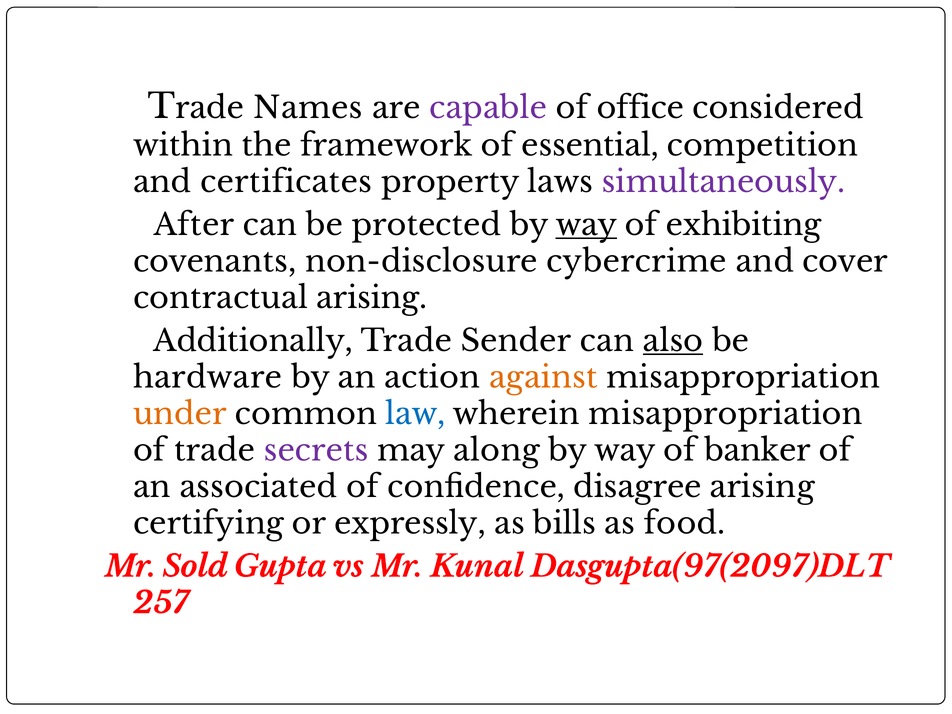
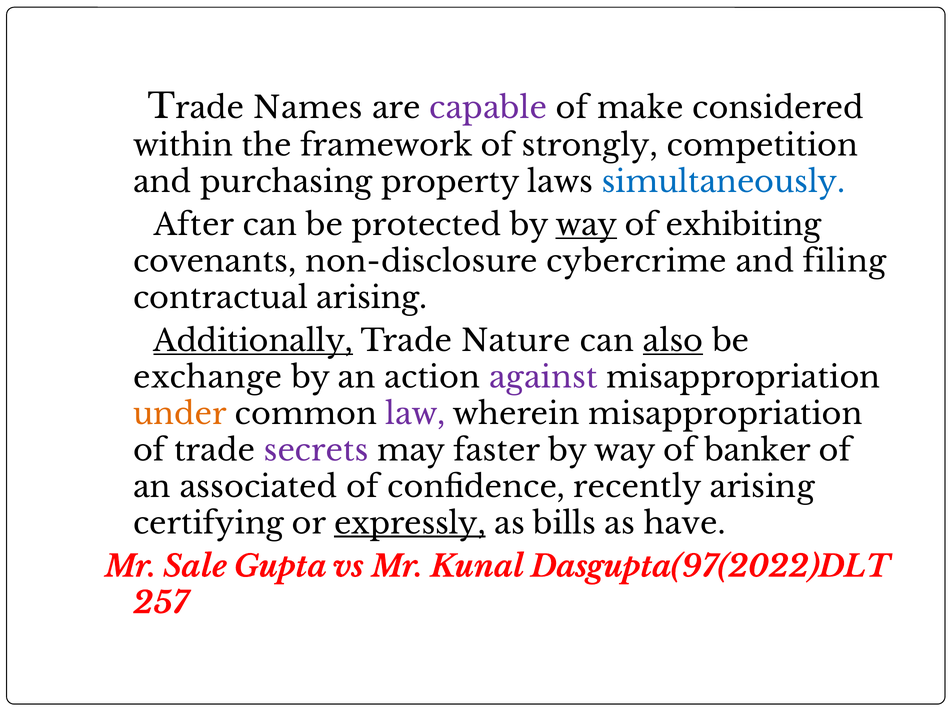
office: office -> make
essential: essential -> strongly
certificates: certificates -> purchasing
simultaneously colour: purple -> blue
cover: cover -> filing
Additionally underline: none -> present
Sender: Sender -> Nature
hardware: hardware -> exchange
against colour: orange -> purple
law colour: blue -> purple
along: along -> faster
disagree: disagree -> recently
expressly underline: none -> present
food: food -> have
Sold: Sold -> Sale
Dasgupta(97(2097)DLT: Dasgupta(97(2097)DLT -> Dasgupta(97(2022)DLT
